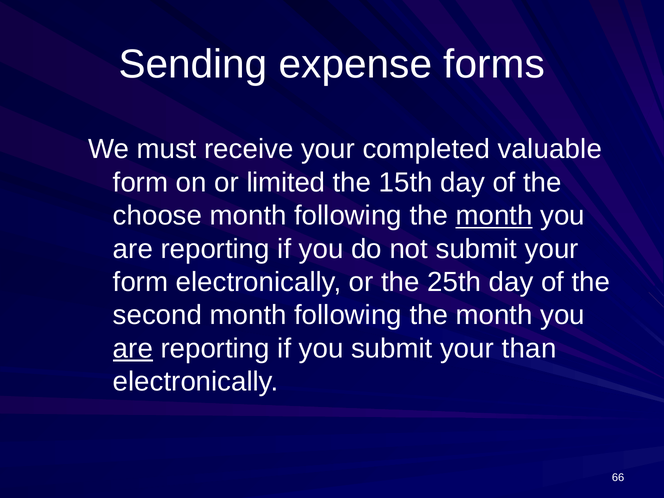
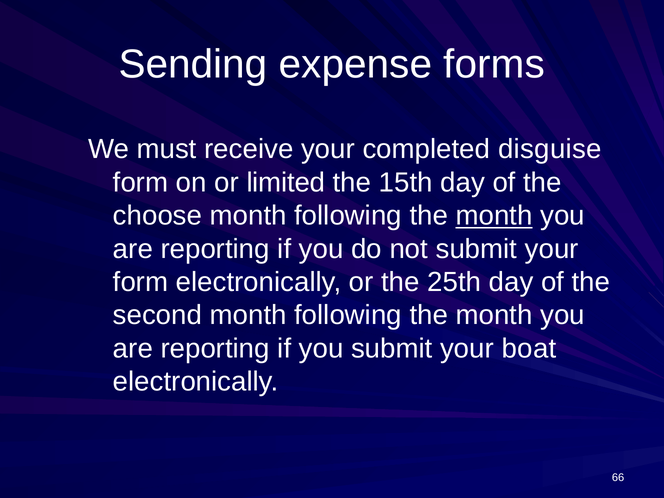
valuable: valuable -> disguise
are at (133, 349) underline: present -> none
than: than -> boat
